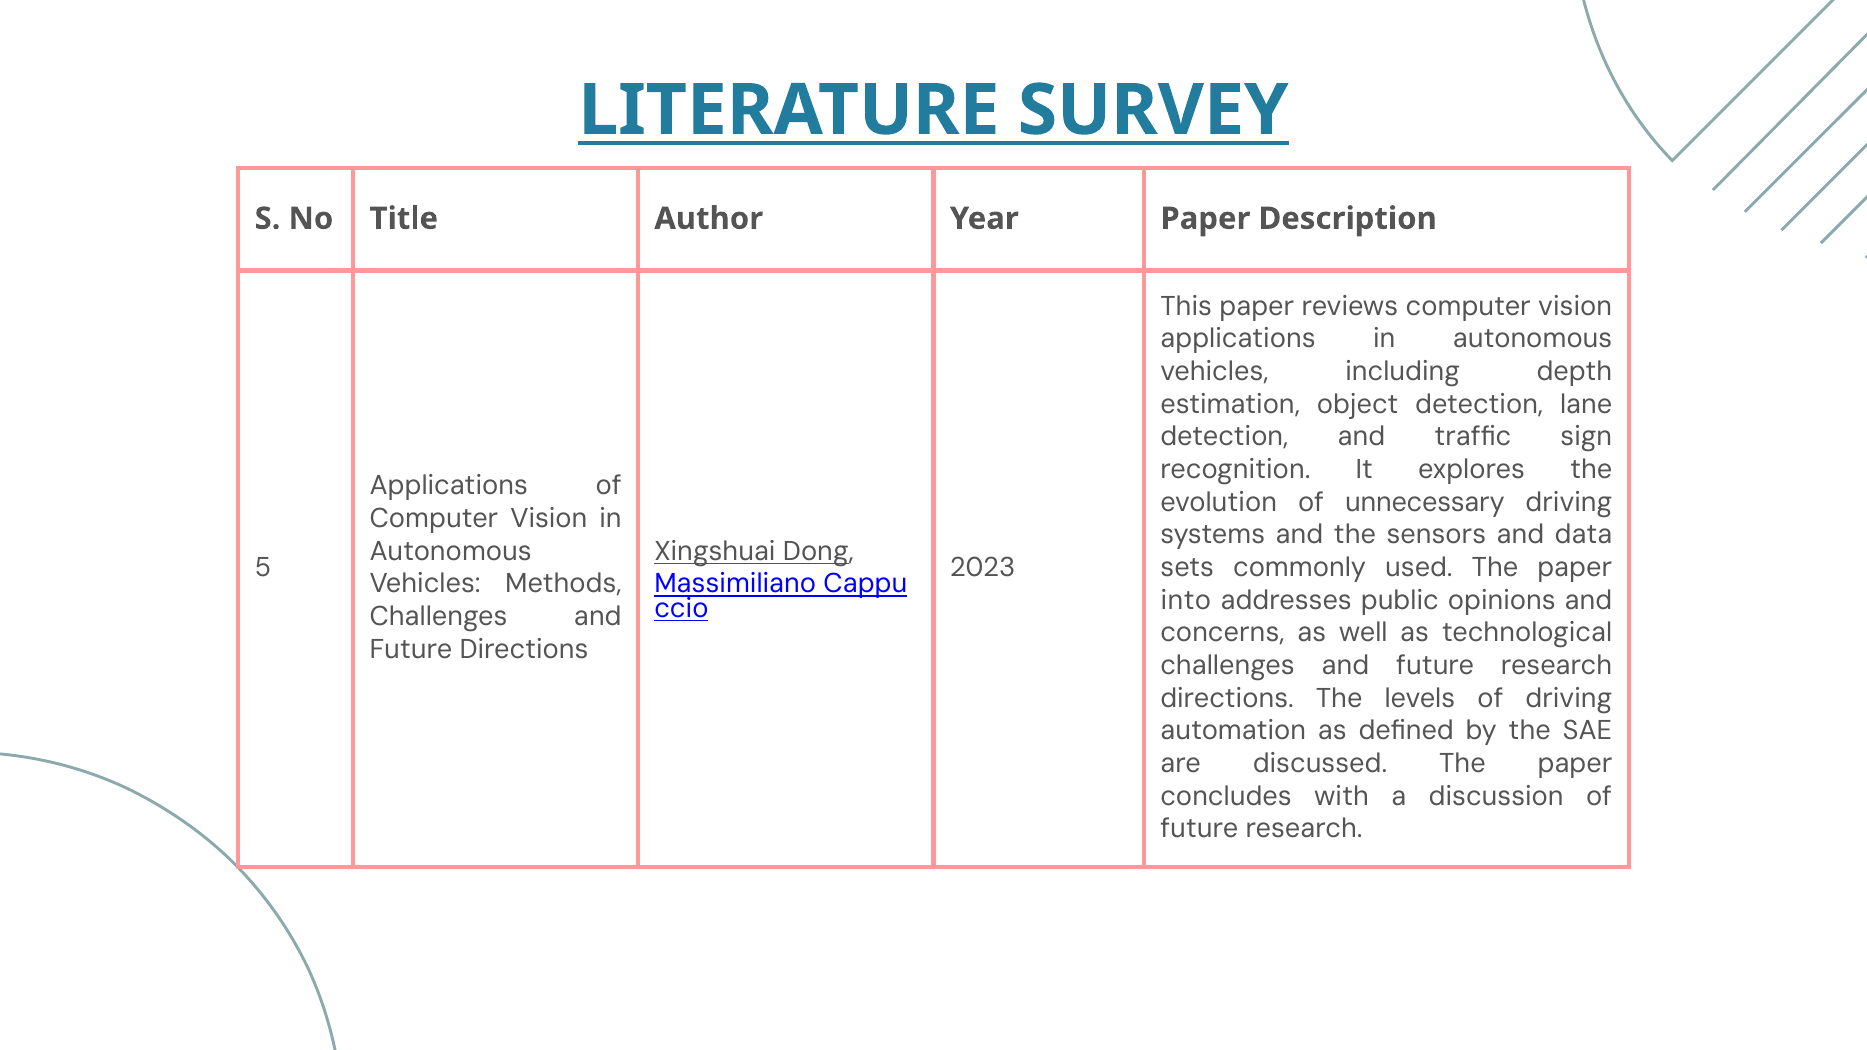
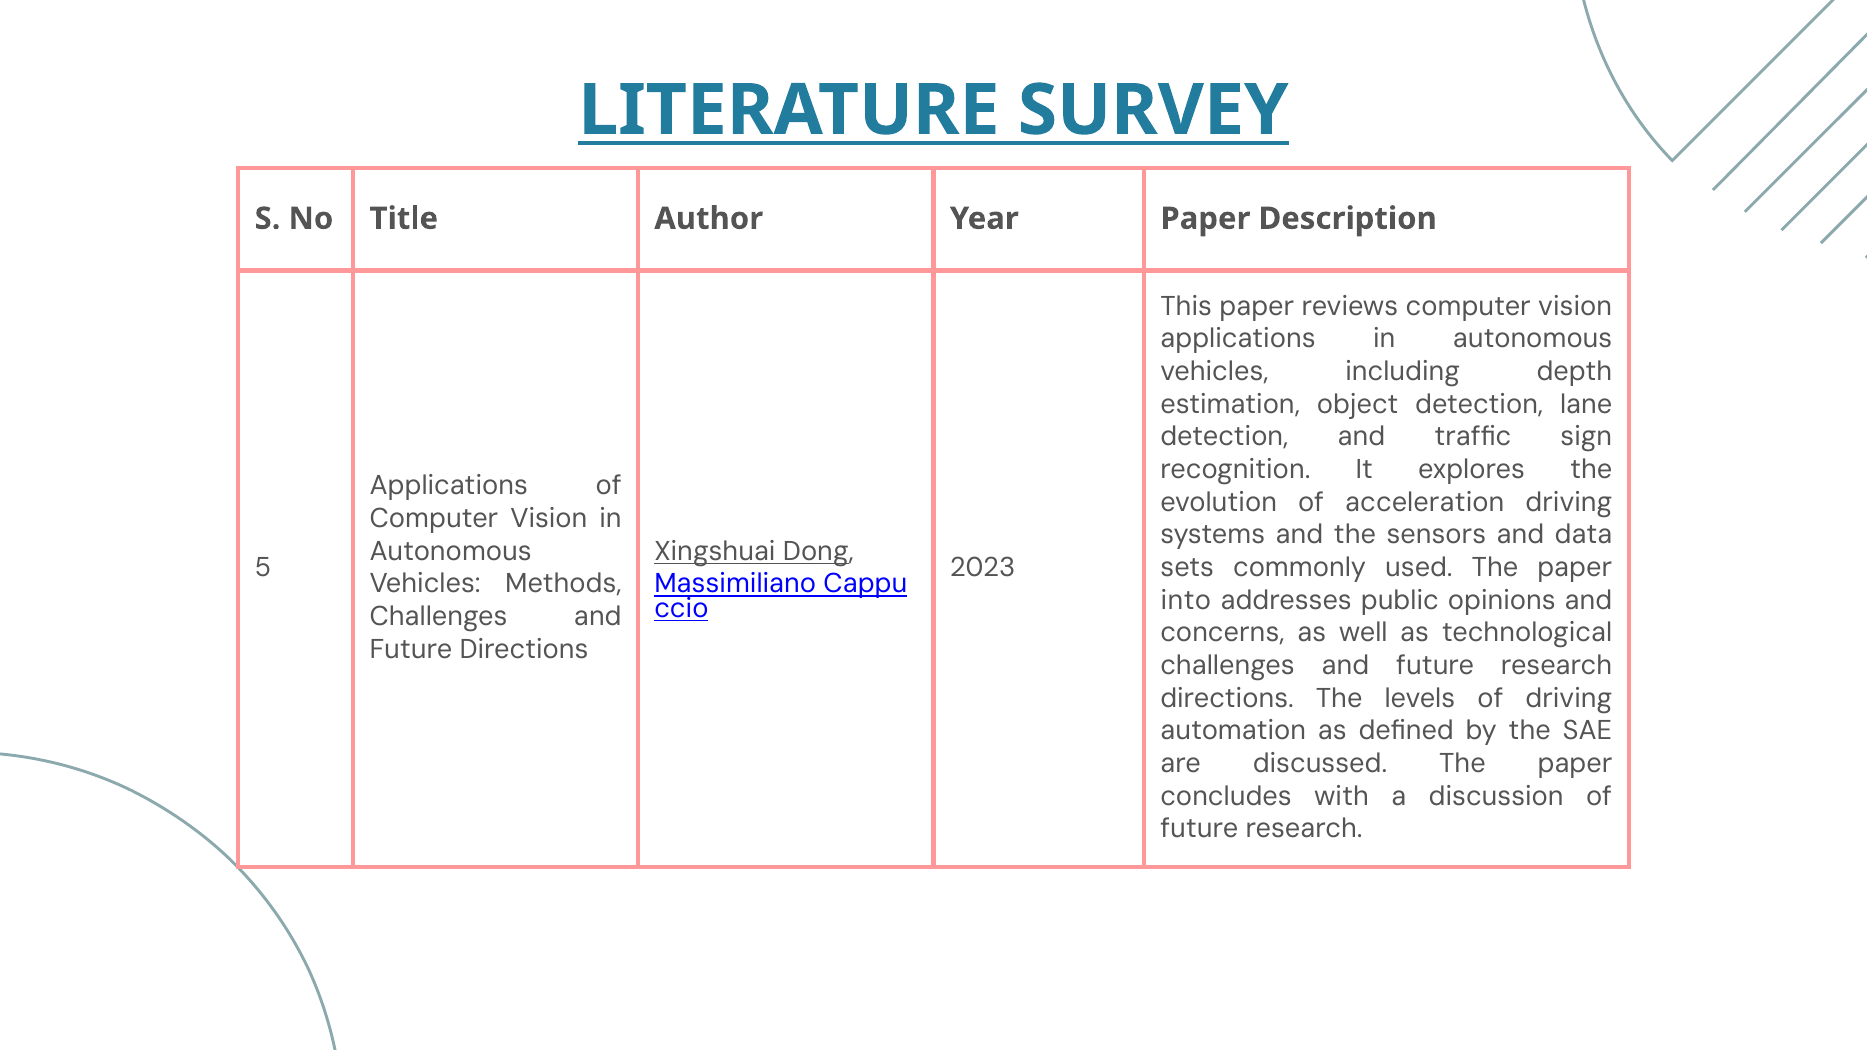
unnecessary: unnecessary -> acceleration
